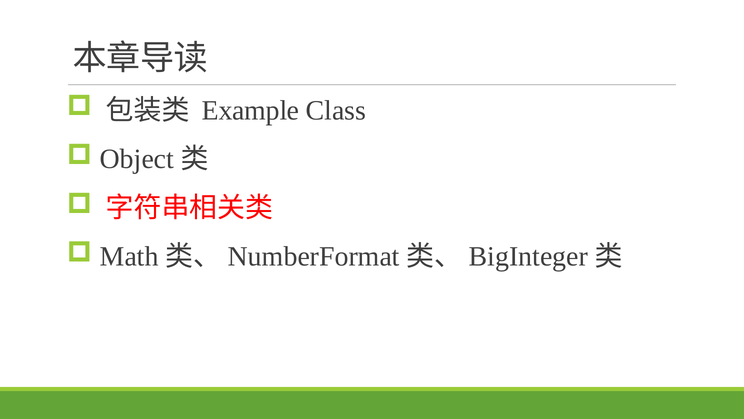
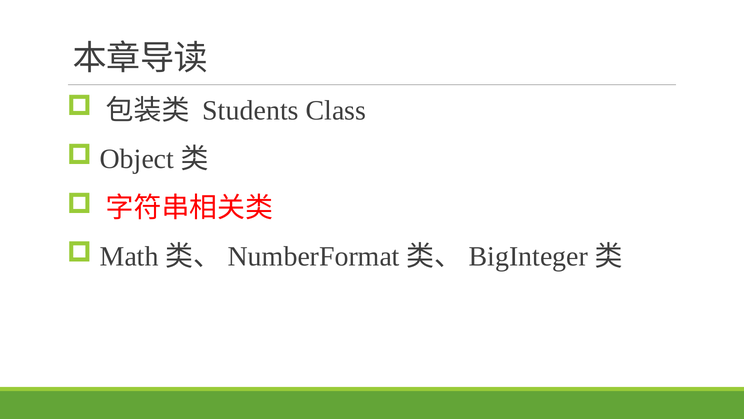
Example: Example -> Students
